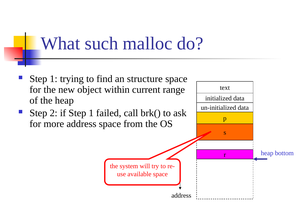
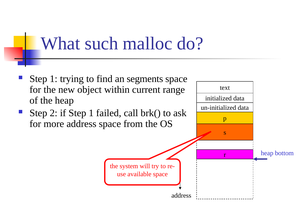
structure: structure -> segments
